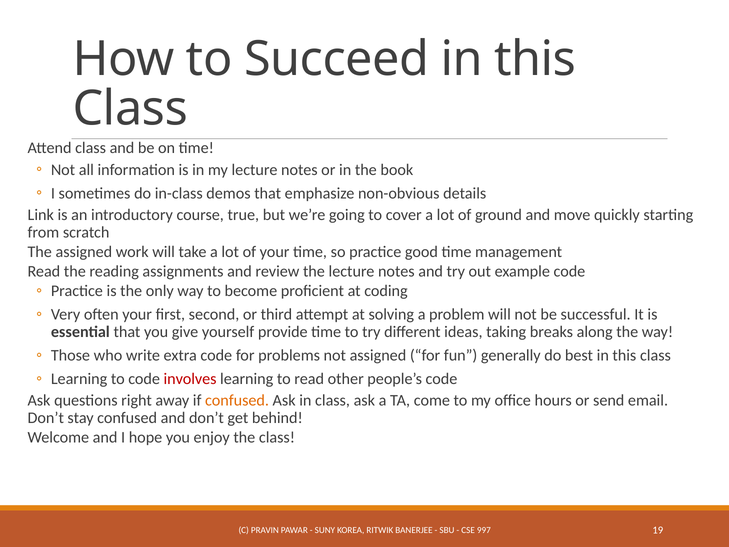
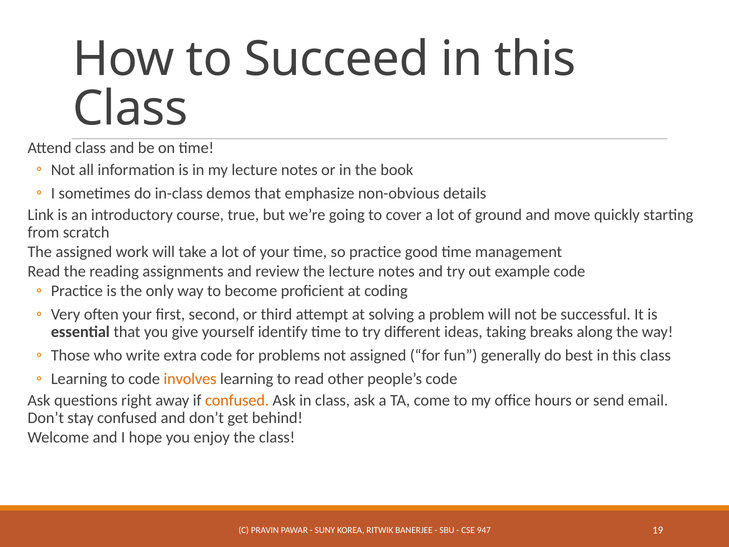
provide: provide -> identify
involves colour: red -> orange
997: 997 -> 947
